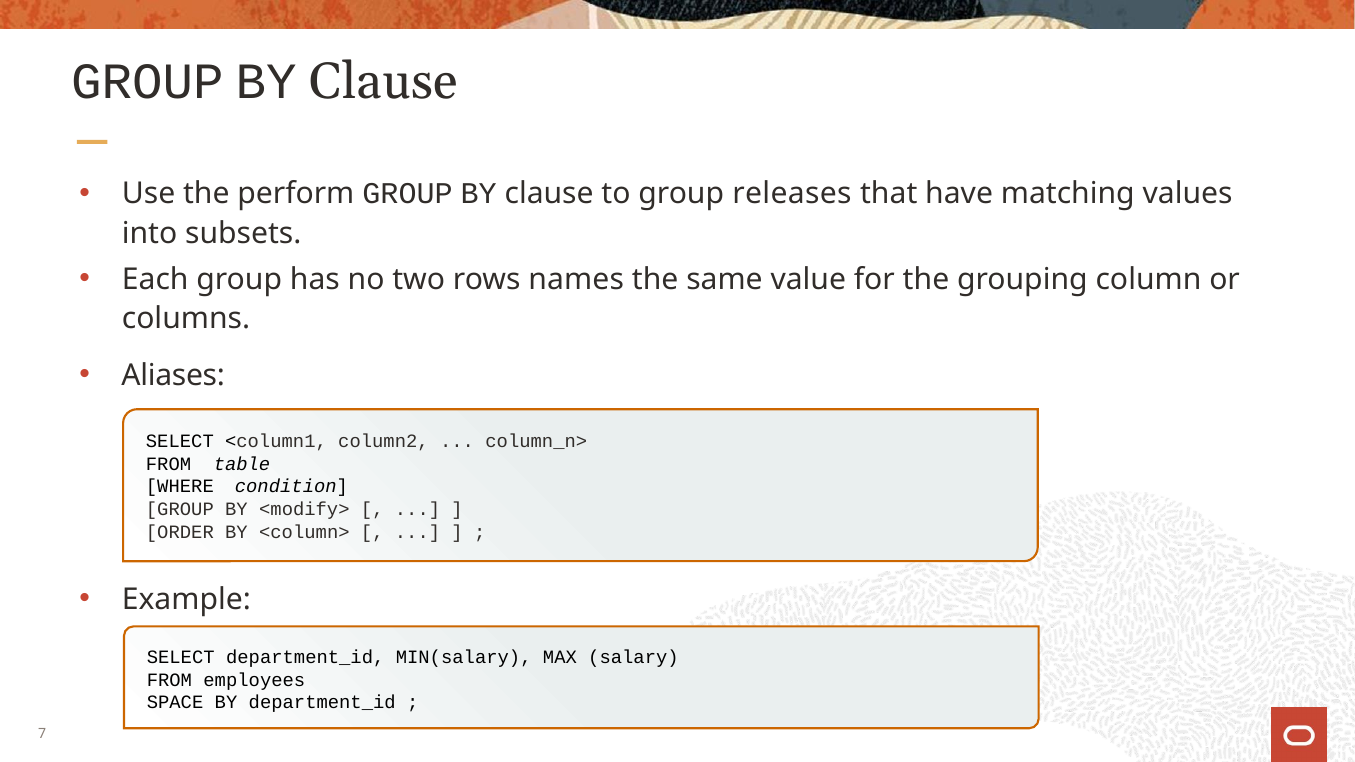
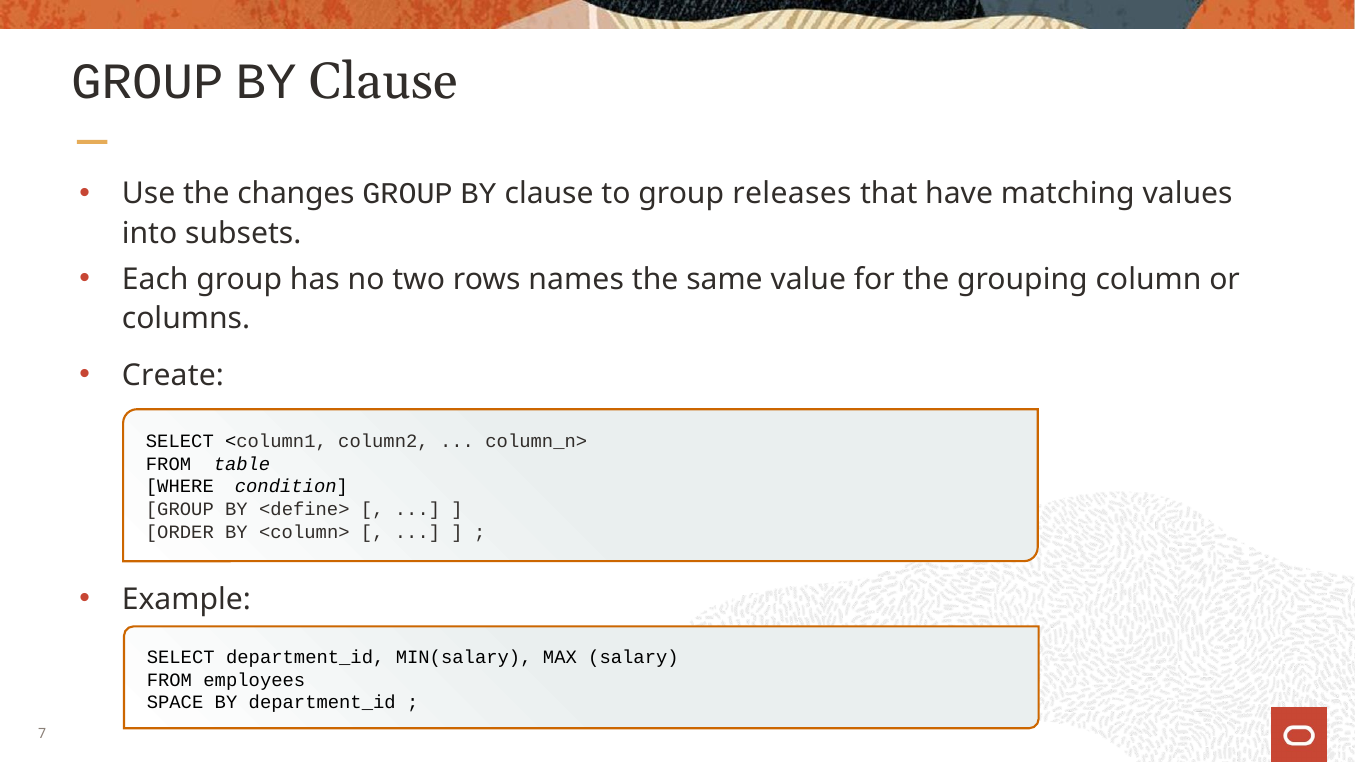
perform: perform -> changes
Aliases: Aliases -> Create
<modify>: <modify> -> <define>
